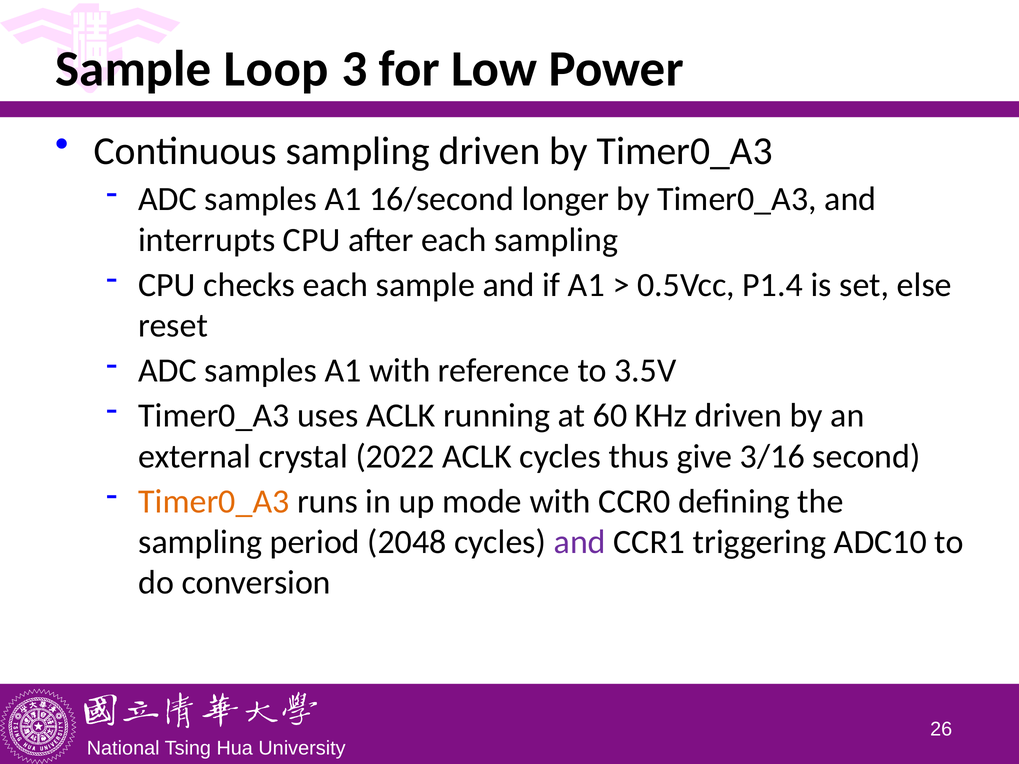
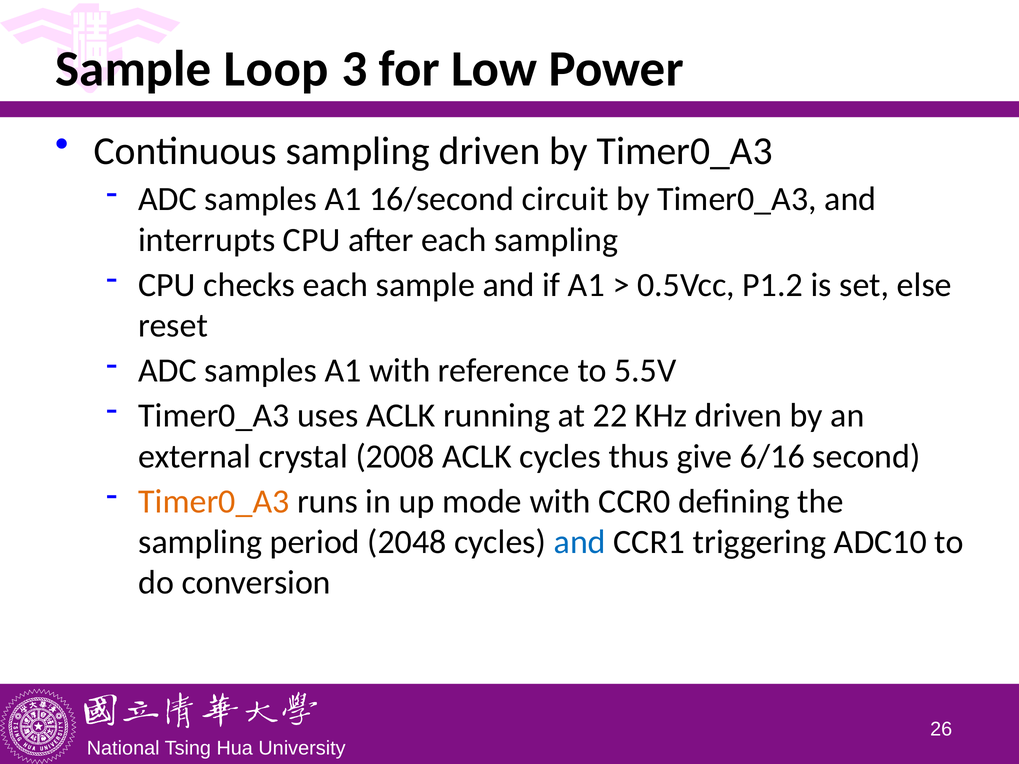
longer: longer -> circuit
P1.4: P1.4 -> P1.2
3.5V: 3.5V -> 5.5V
60: 60 -> 22
2022: 2022 -> 2008
3/16: 3/16 -> 6/16
and at (580, 542) colour: purple -> blue
